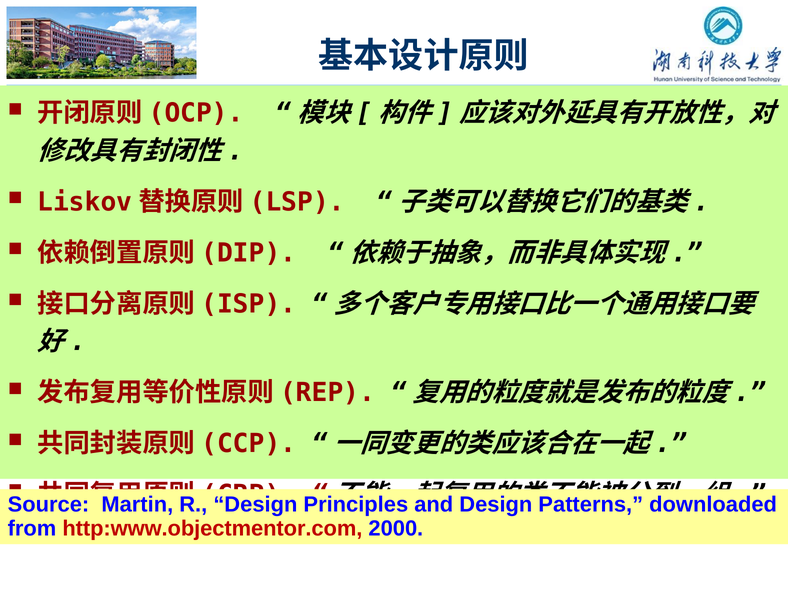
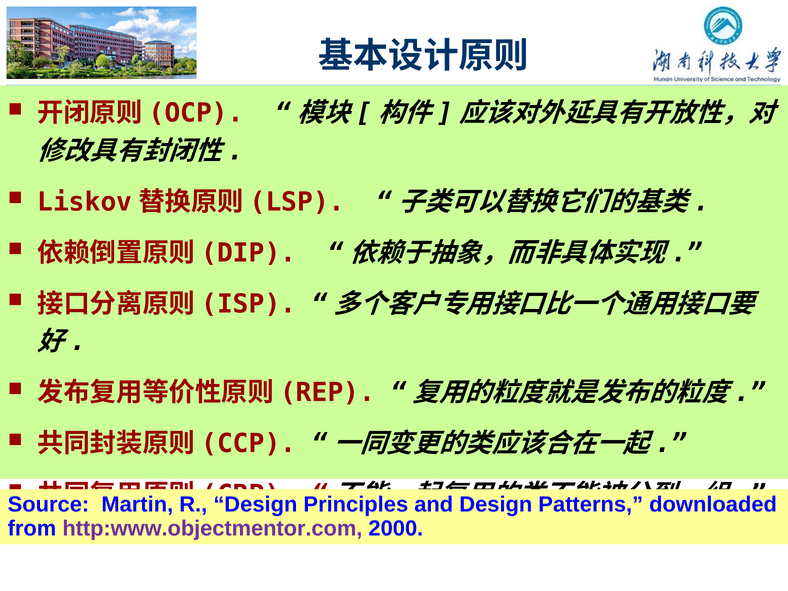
http:www.objectmentor.com colour: red -> purple
